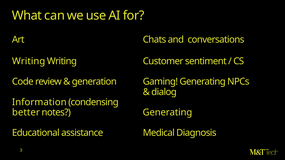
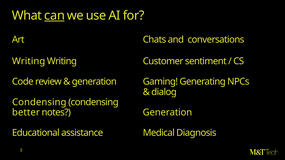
can underline: none -> present
Information at (39, 102): Information -> Condensing
Generating at (167, 113): Generating -> Generation
